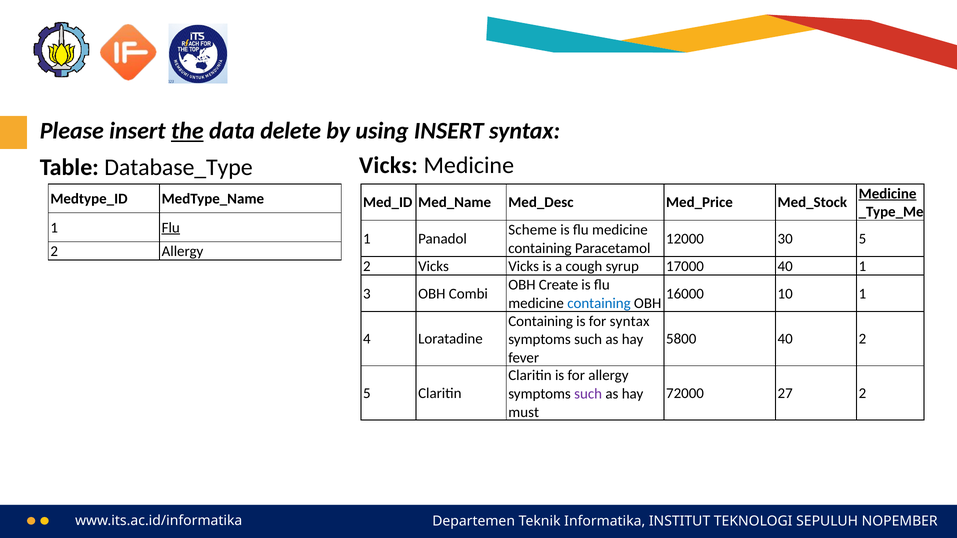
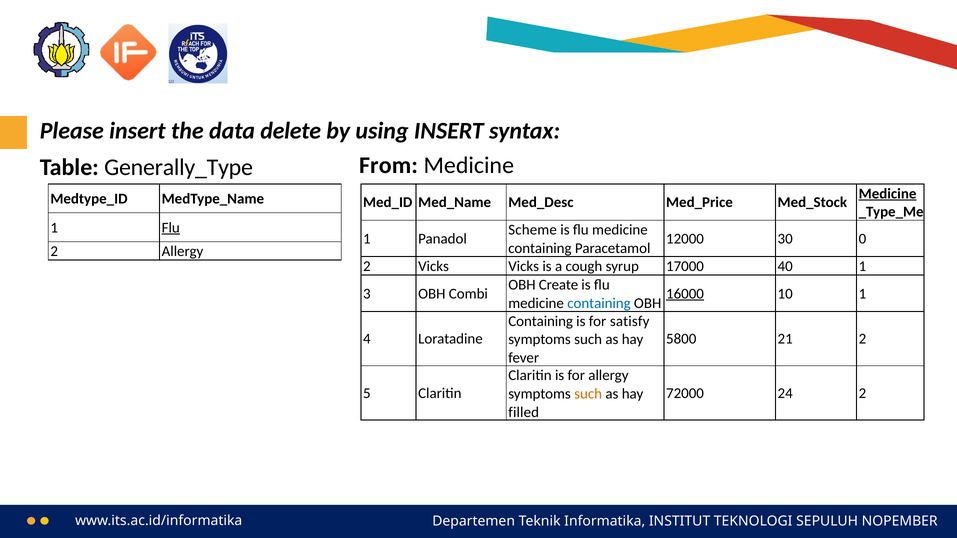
the underline: present -> none
Vicks at (388, 166): Vicks -> From
Database_Type: Database_Type -> Generally_Type
30 5: 5 -> 0
16000 underline: none -> present
for syntax: syntax -> satisfy
5800 40: 40 -> 21
27: 27 -> 24
such at (588, 394) colour: purple -> orange
must: must -> filled
